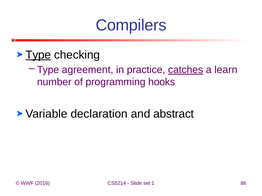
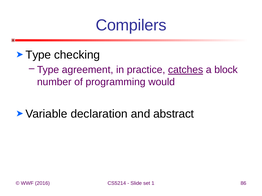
Type at (38, 55) underline: present -> none
learn: learn -> block
hooks: hooks -> would
